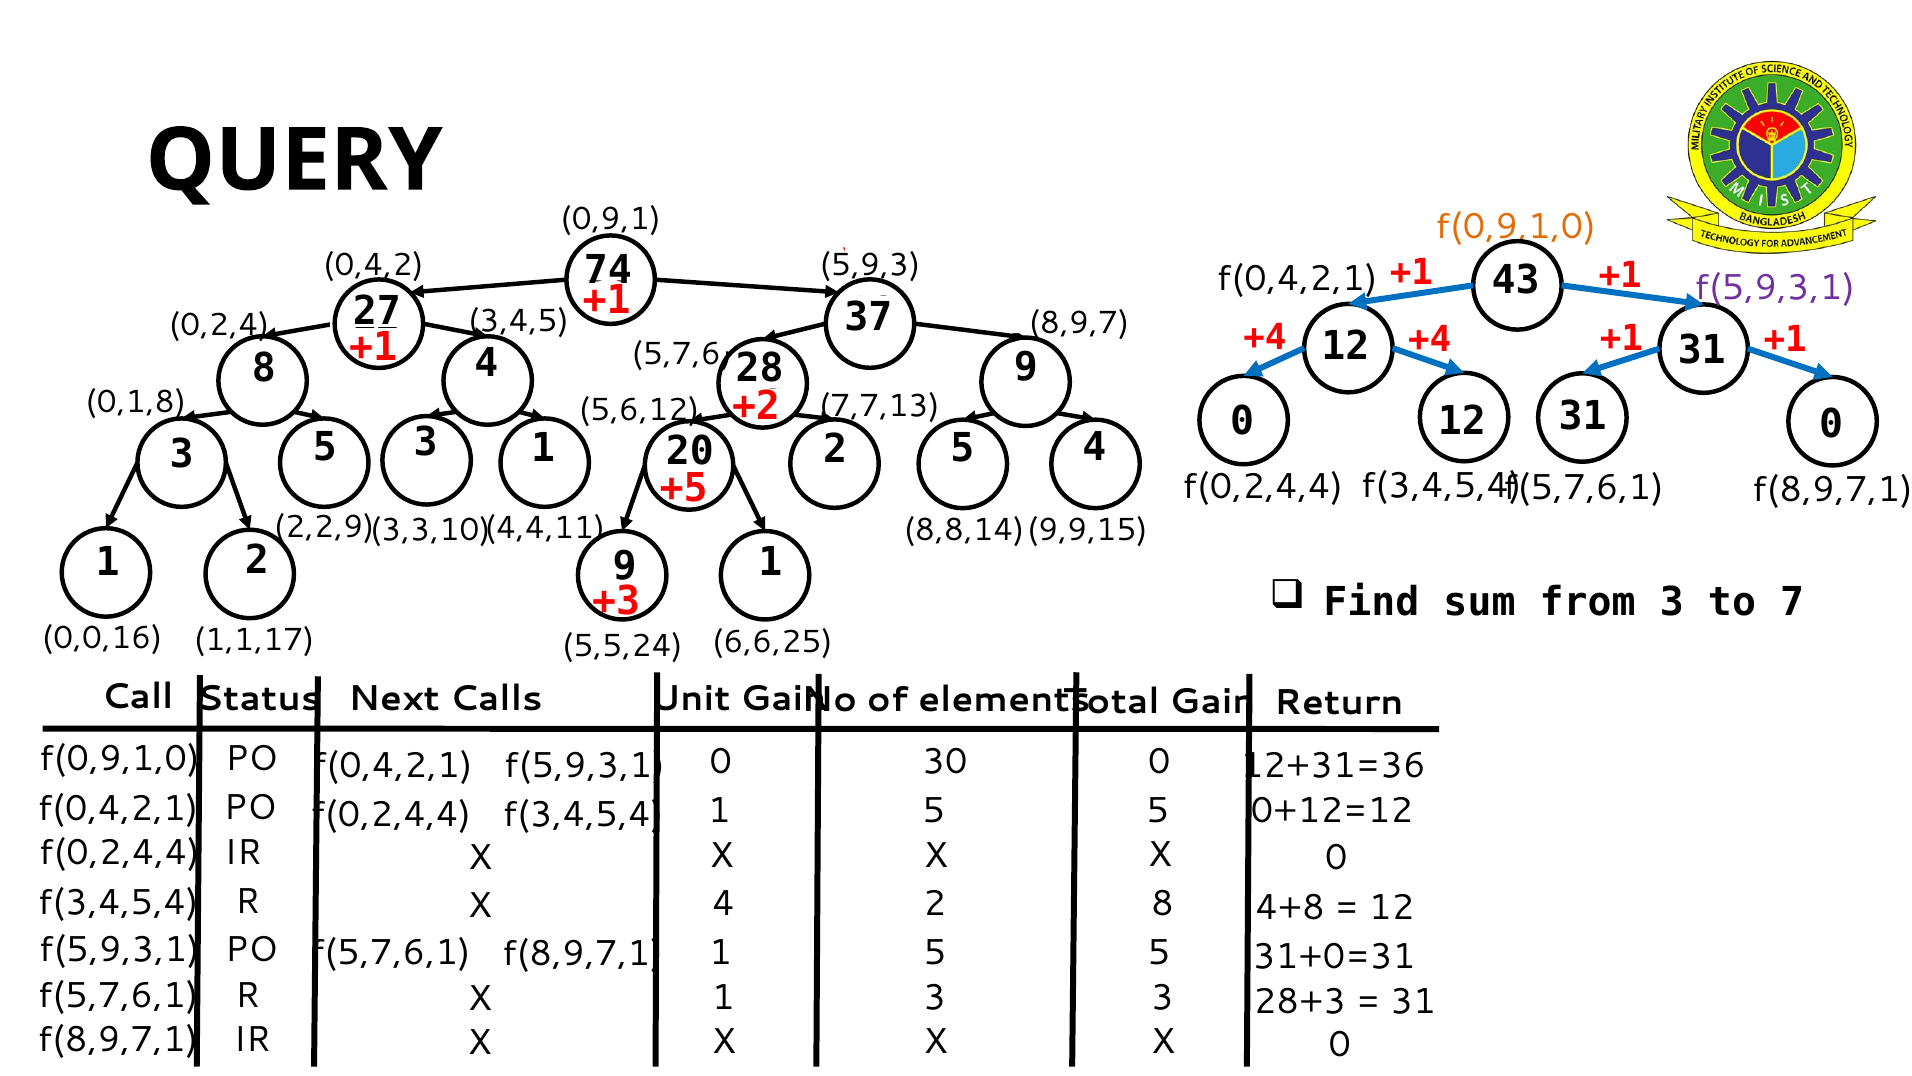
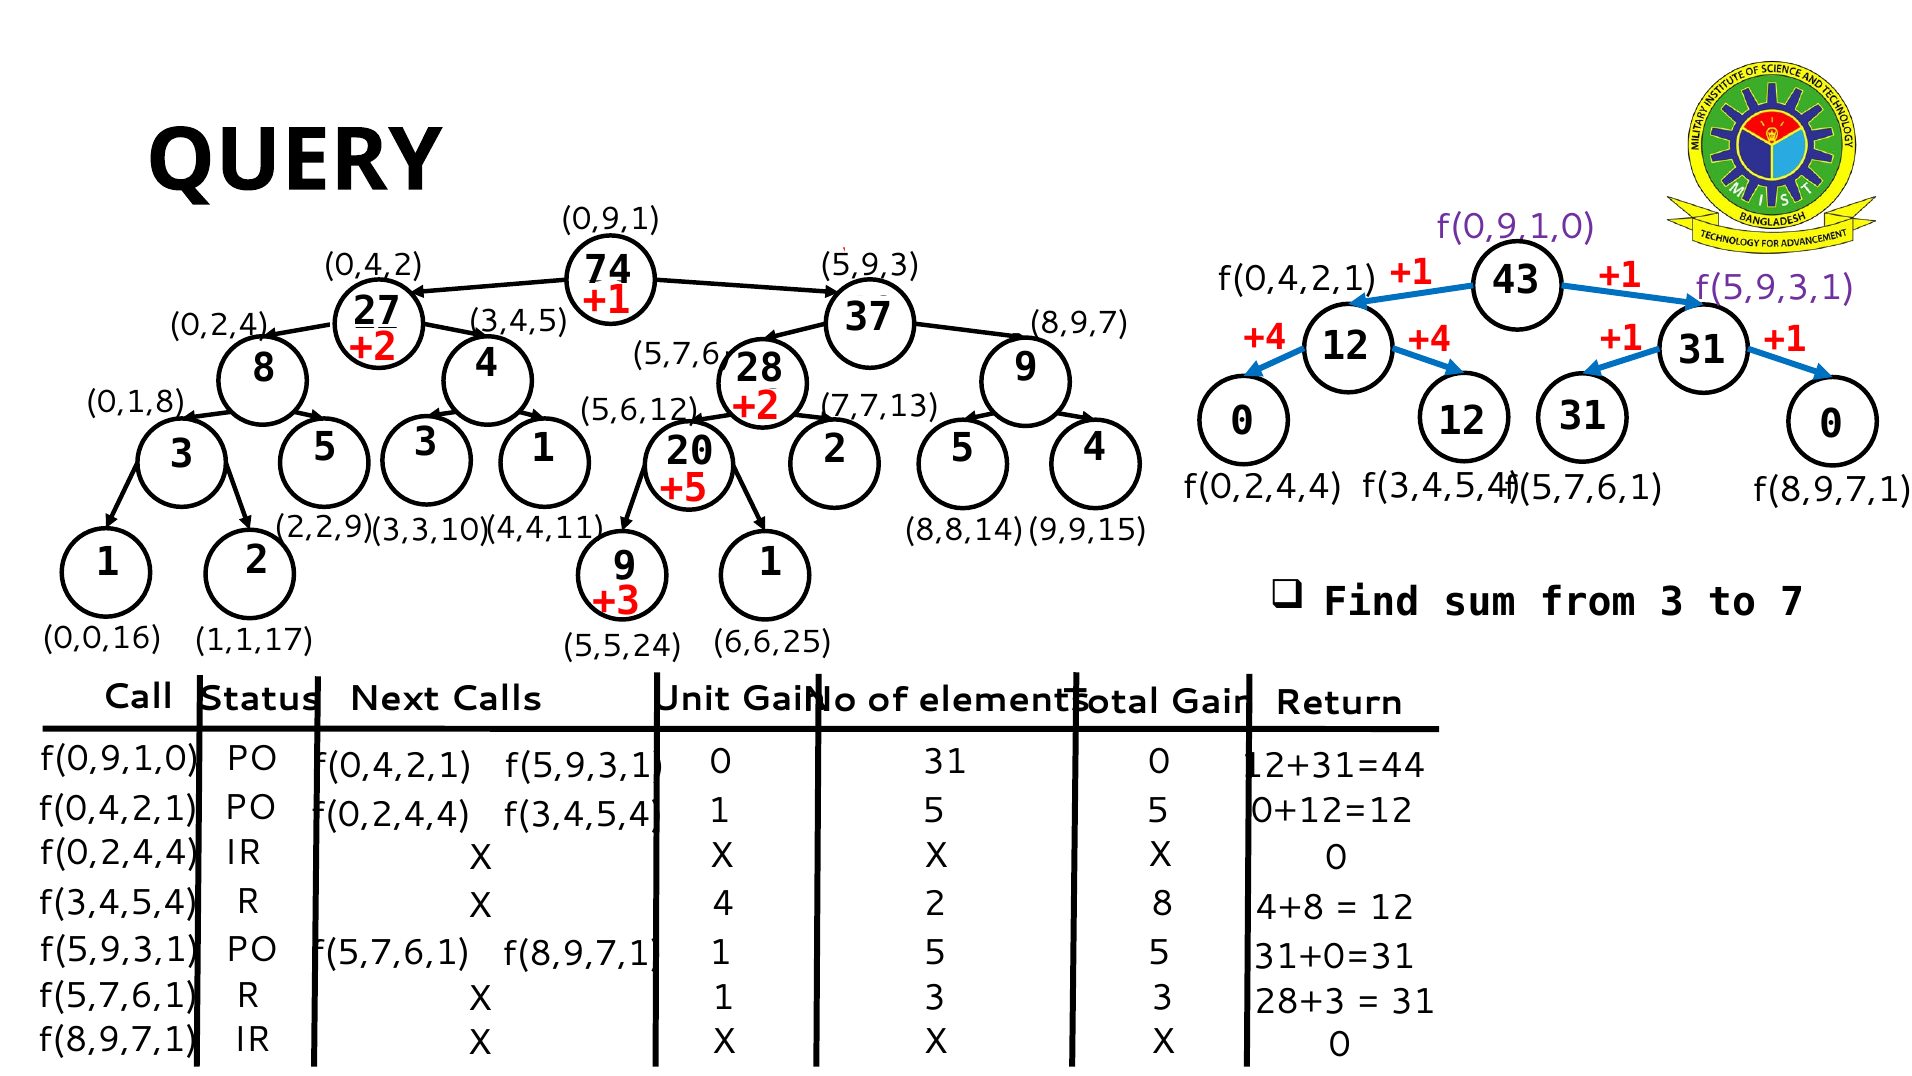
f(0,9,1,0 at (1516, 227) colour: orange -> purple
+1 at (373, 347): +1 -> +2
PO 0 30: 30 -> 31
12+31=36: 12+31=36 -> 12+31=44
